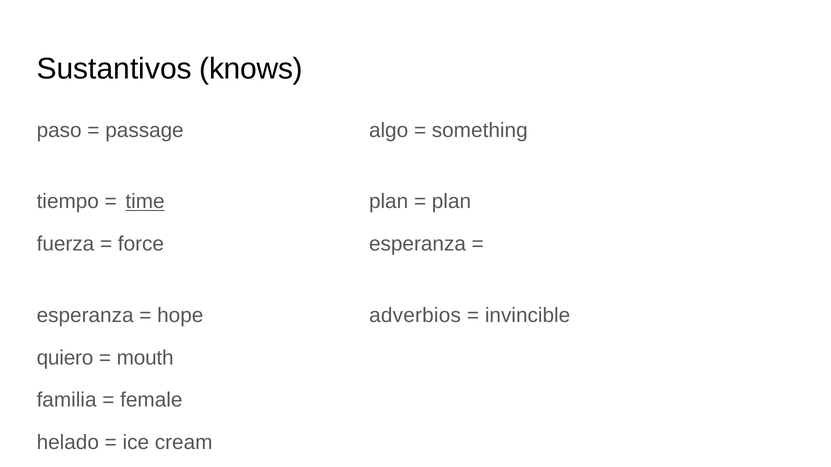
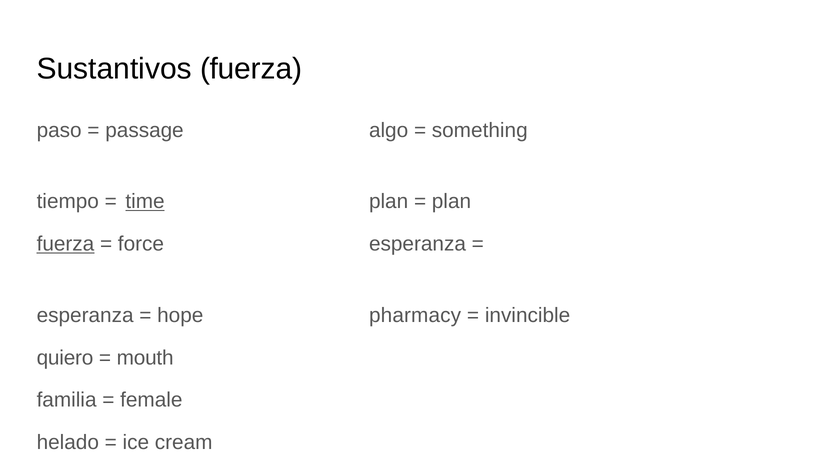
Sustantivos knows: knows -> fuerza
fuerza at (65, 244) underline: none -> present
adverbios: adverbios -> pharmacy
